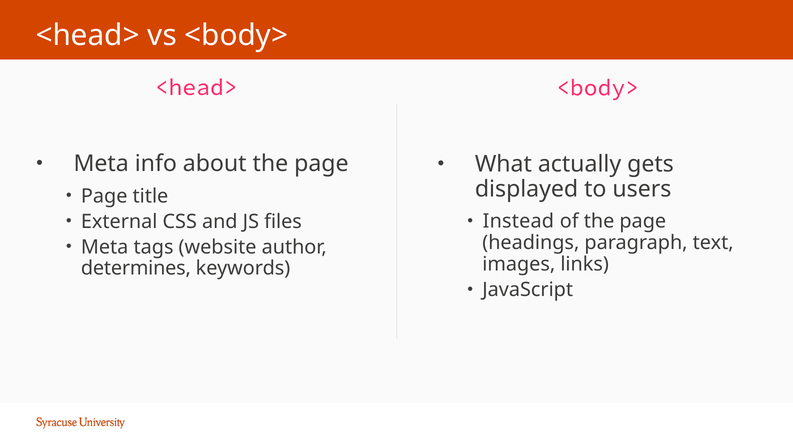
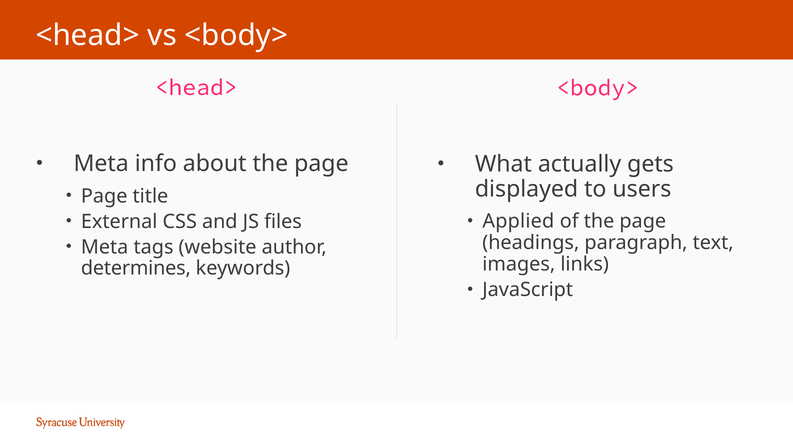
Instead: Instead -> Applied
